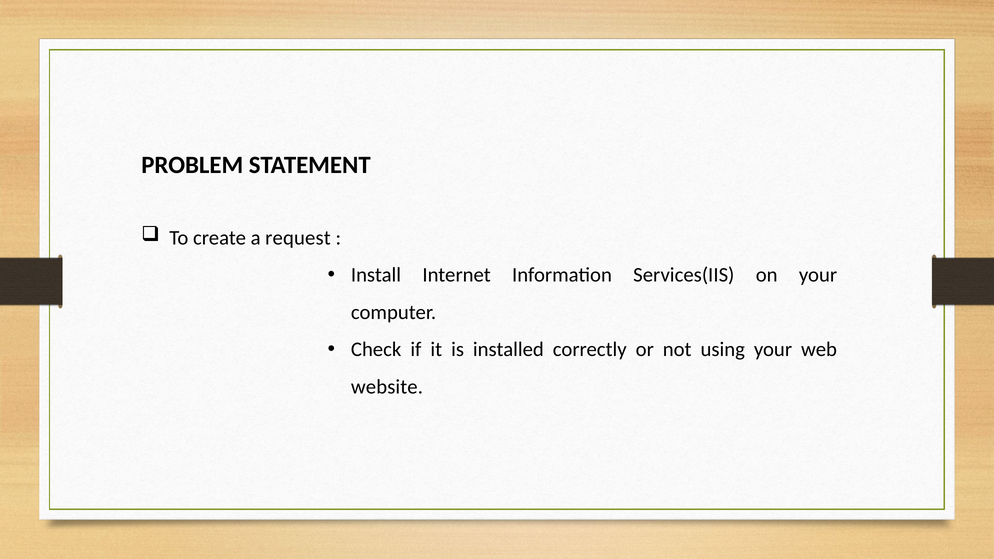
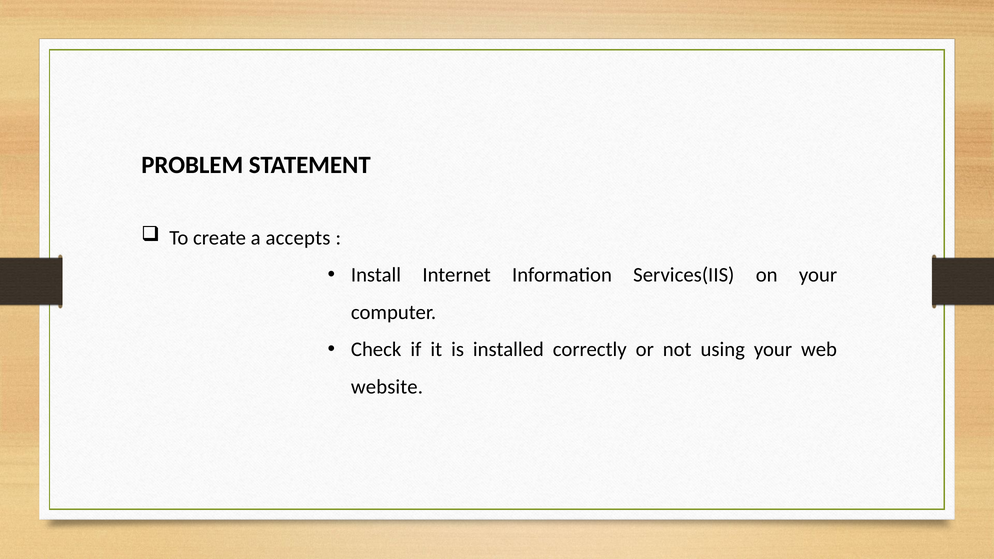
request: request -> accepts
